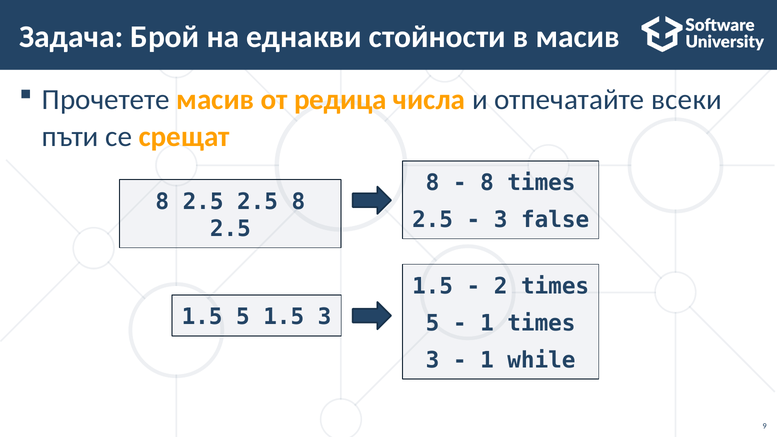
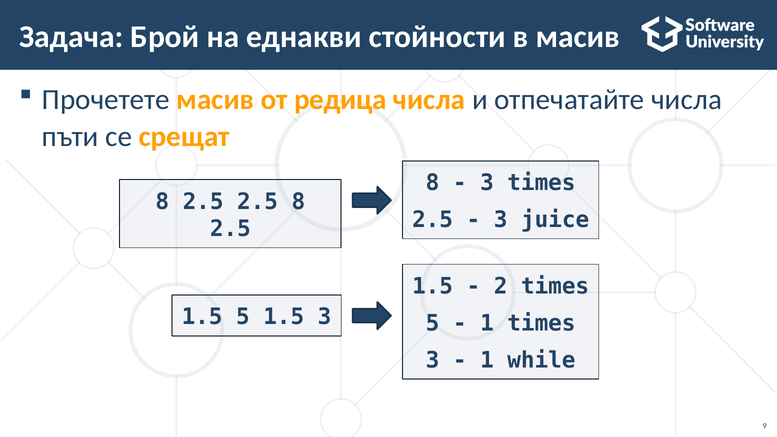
отпечатайте всеки: всеки -> числа
8 at (487, 183): 8 -> 3
false: false -> juice
